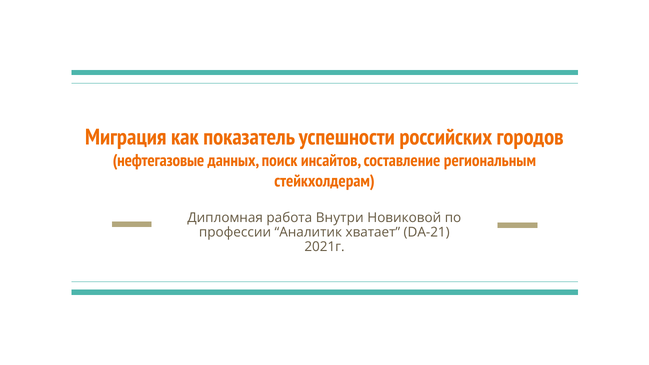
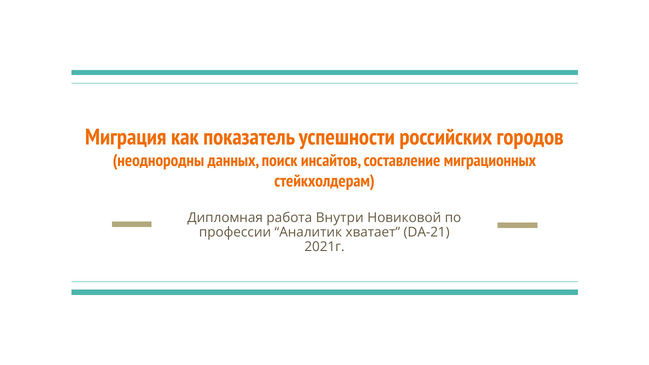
нефтегазовые: нефтегазовые -> неоднородны
региональным: региональным -> миграционных
